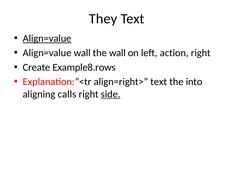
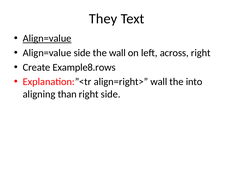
Align=value wall: wall -> side
action: action -> across
align=right> text: text -> wall
calls: calls -> than
side at (111, 95) underline: present -> none
